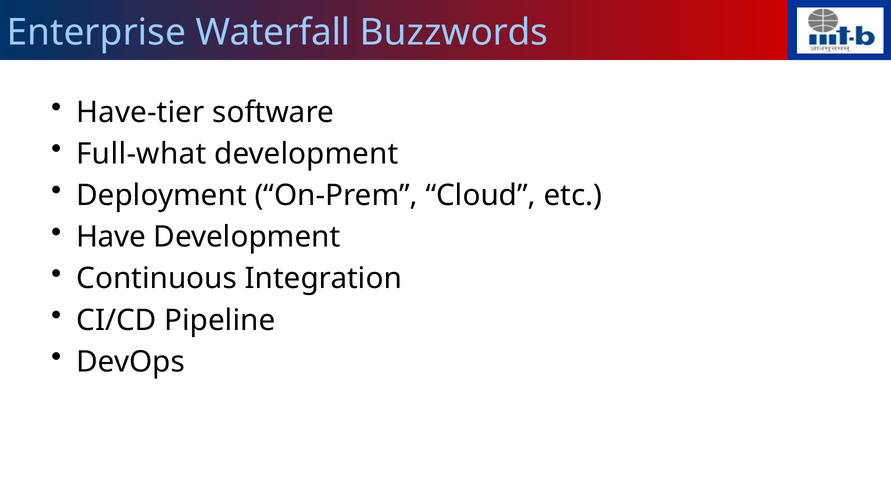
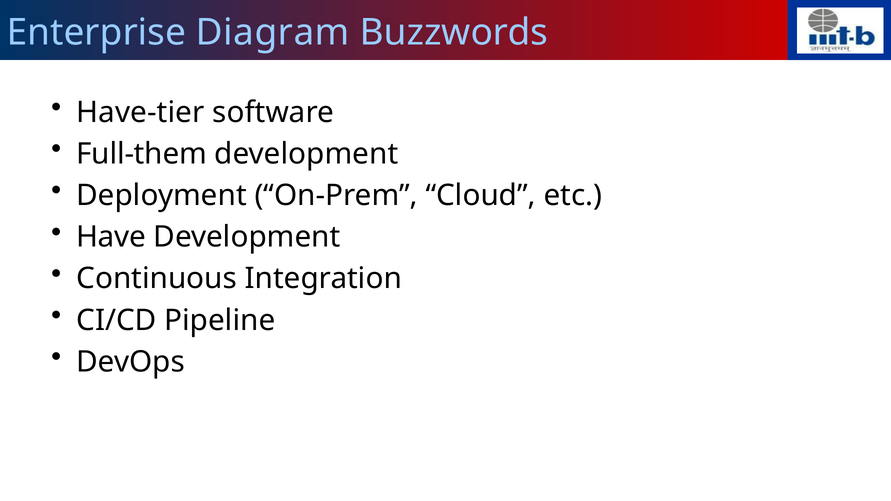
Waterfall: Waterfall -> Diagram
Full-what: Full-what -> Full-them
